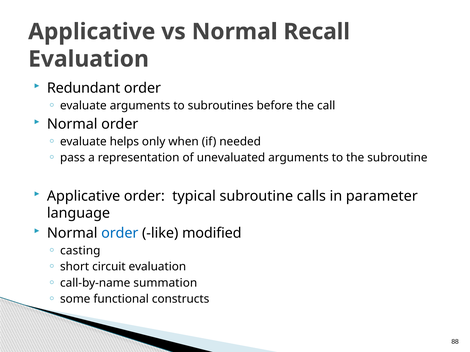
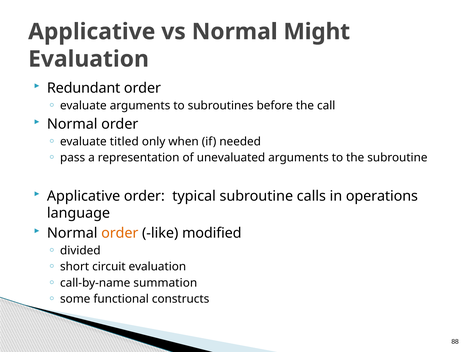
Recall: Recall -> Might
helps: helps -> titled
parameter: parameter -> operations
order at (120, 233) colour: blue -> orange
casting: casting -> divided
